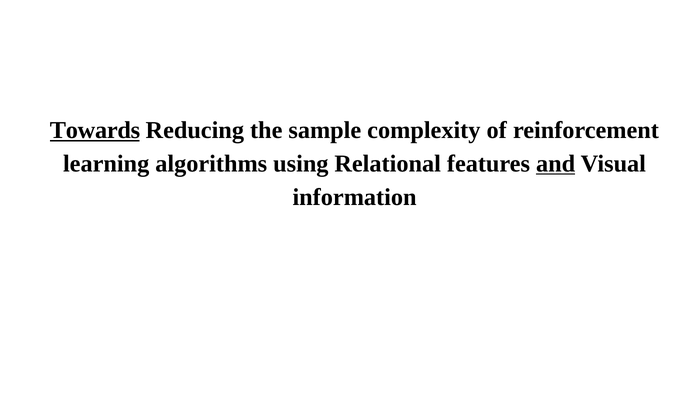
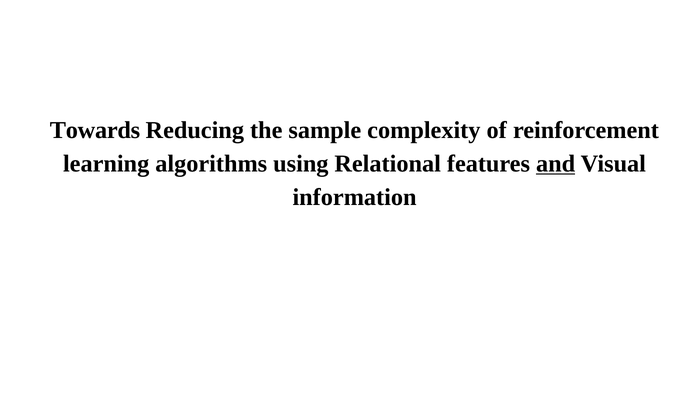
Towards underline: present -> none
